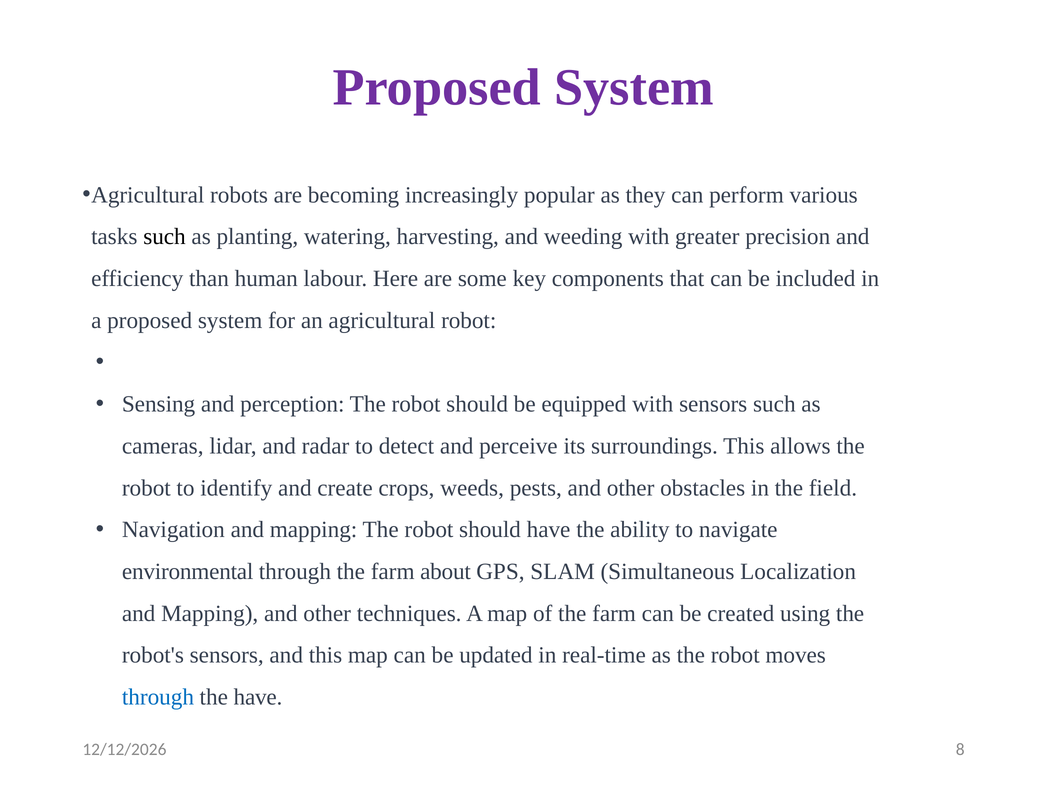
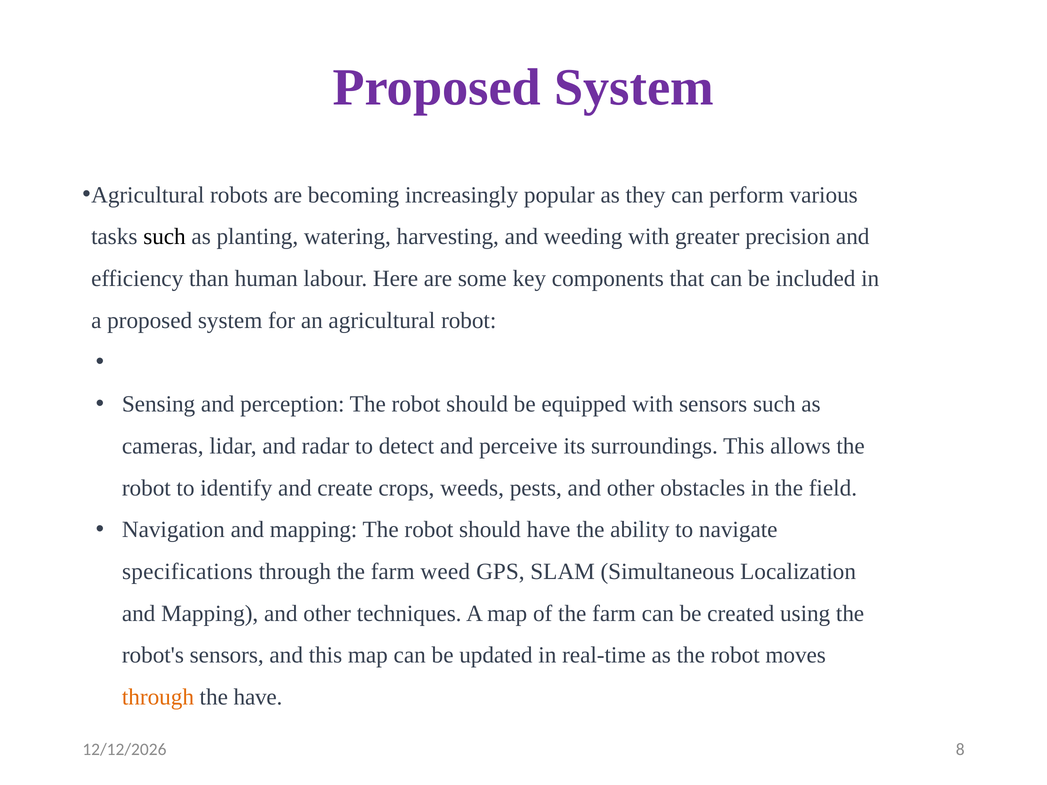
environmental: environmental -> specifications
about: about -> weed
through at (158, 697) colour: blue -> orange
